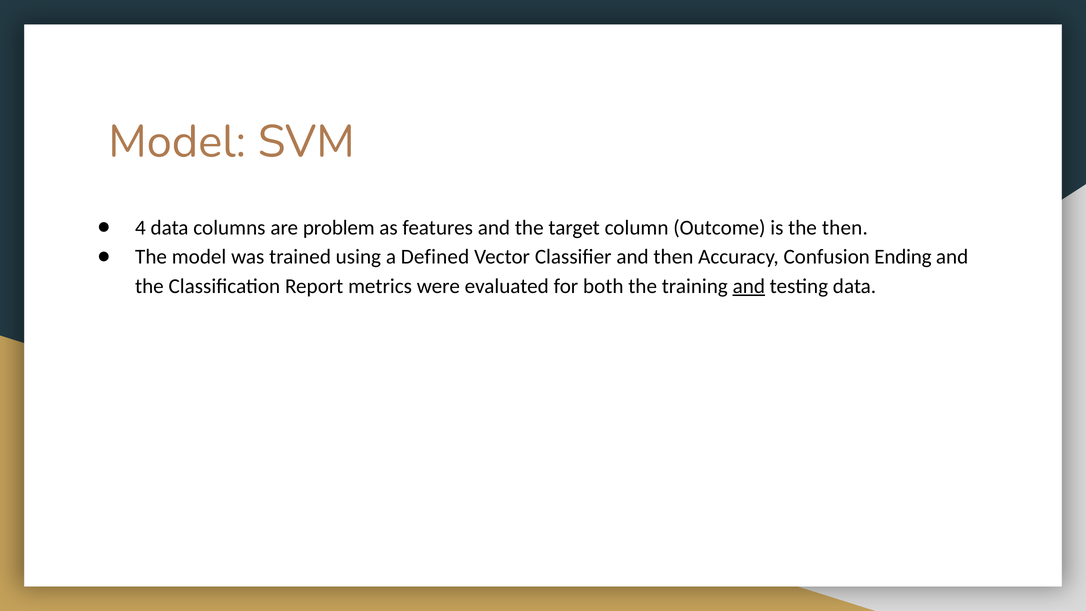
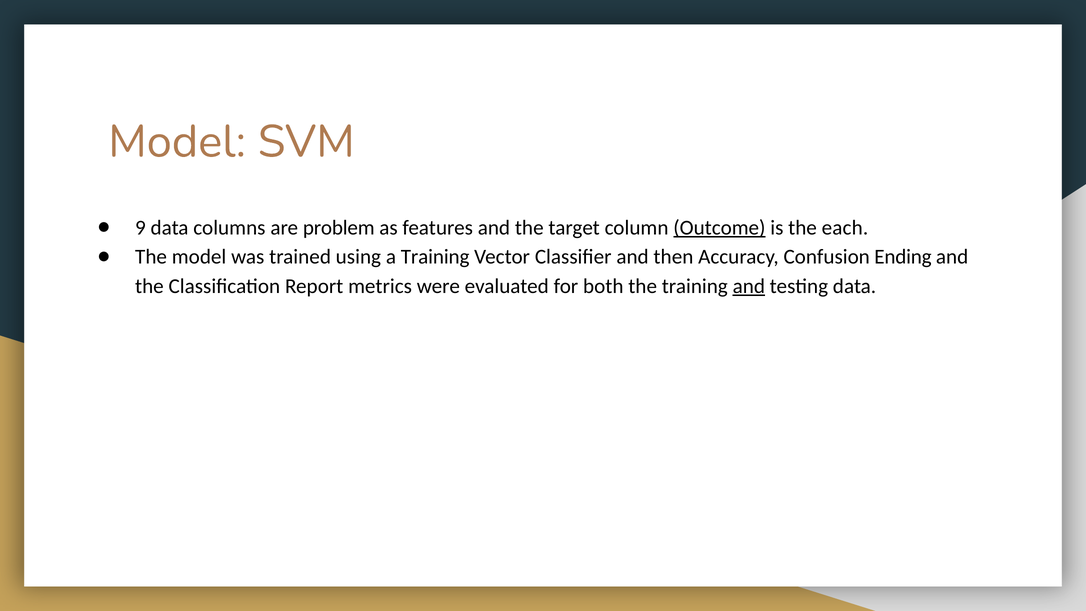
4: 4 -> 9
Outcome underline: none -> present
the then: then -> each
a Defined: Defined -> Training
